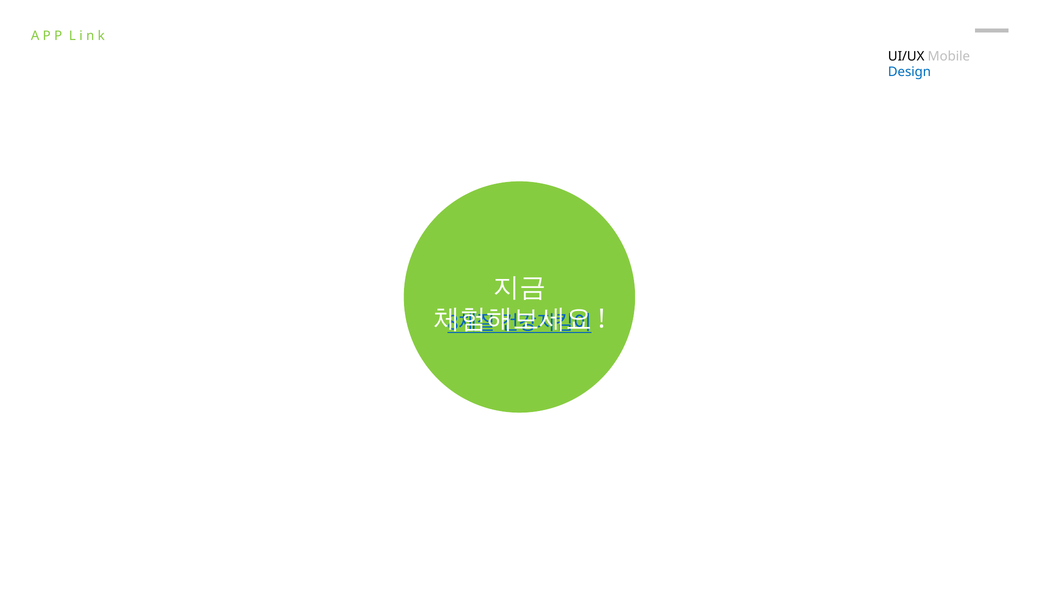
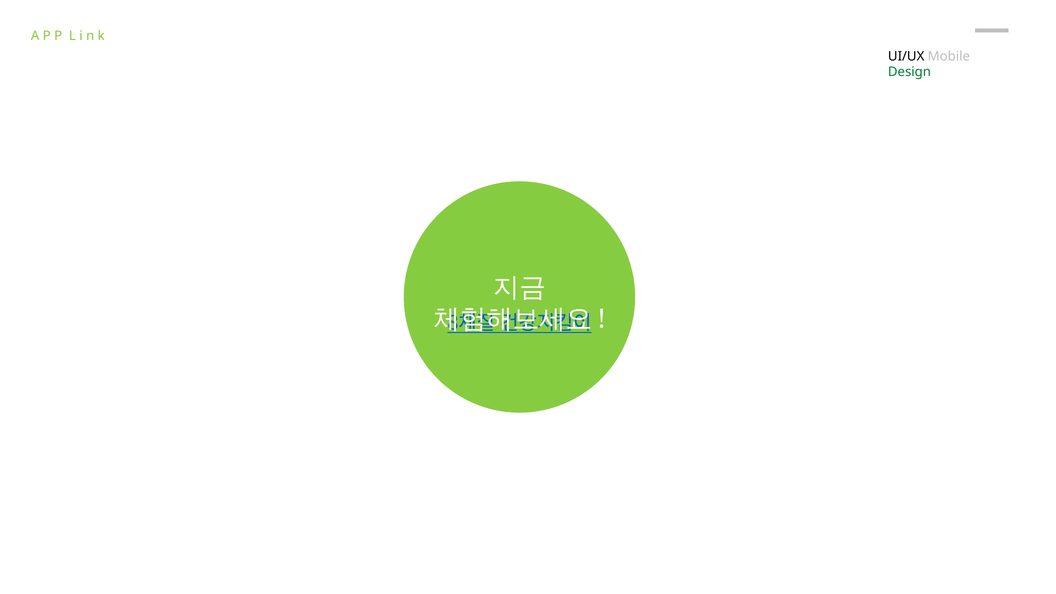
Design colour: blue -> green
